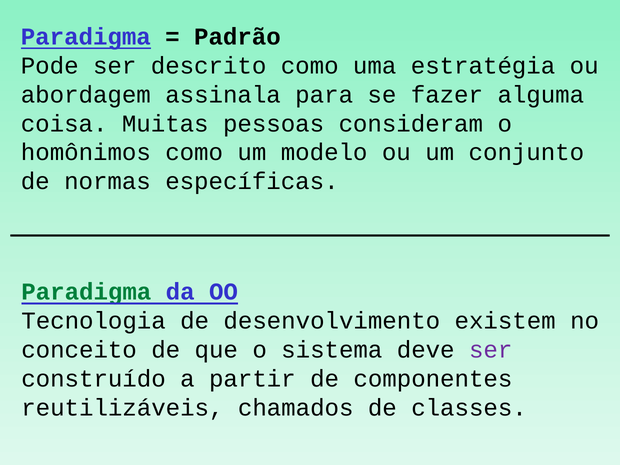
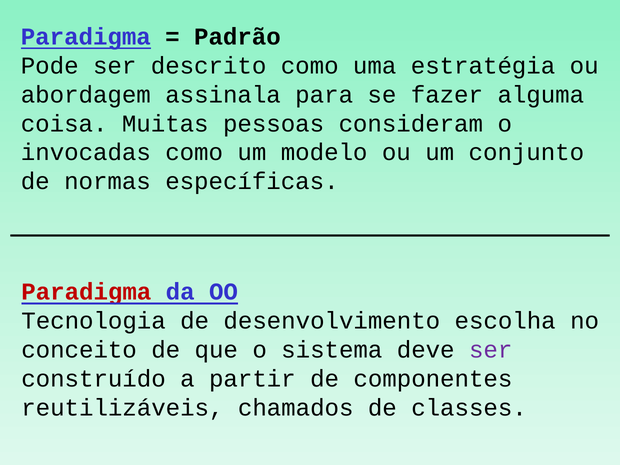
homônimos: homônimos -> invocadas
Paradigma at (86, 292) colour: green -> red
existem: existem -> escolha
